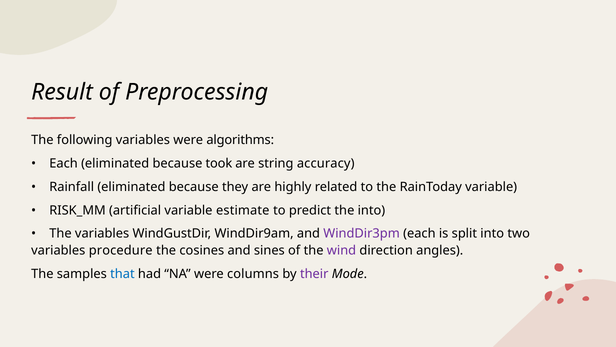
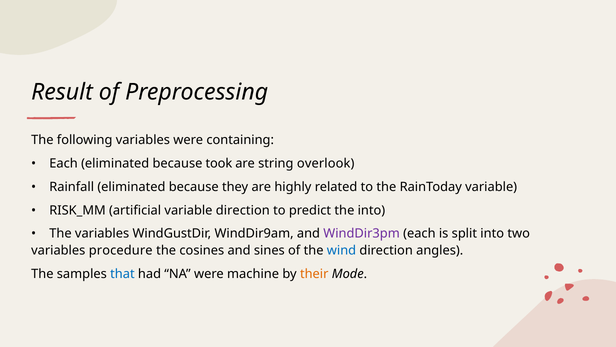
algorithms: algorithms -> containing
accuracy: accuracy -> overlook
variable estimate: estimate -> direction
wind colour: purple -> blue
columns: columns -> machine
their colour: purple -> orange
